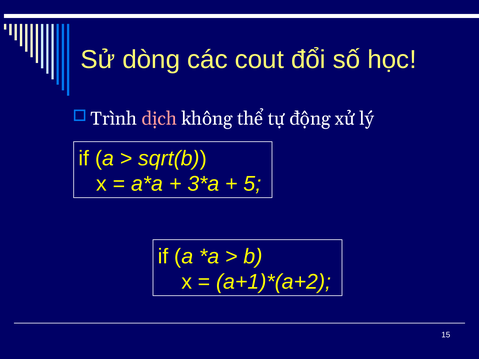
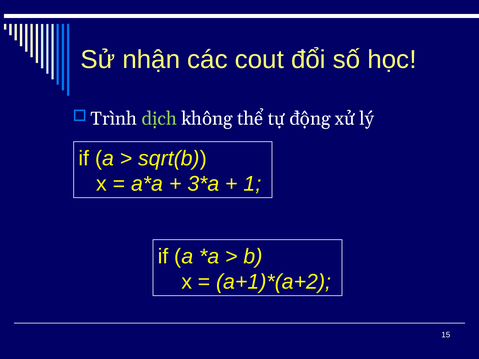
dòng: dòng -> nhận
dịch colour: pink -> light green
5: 5 -> 1
